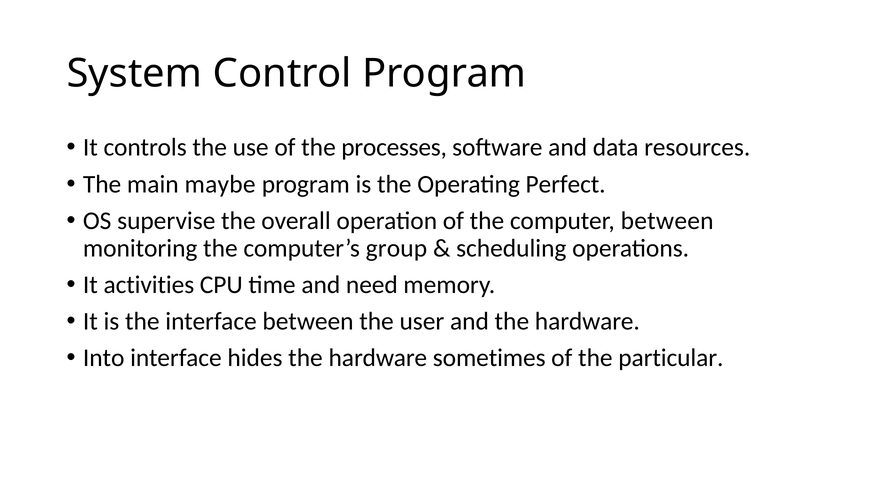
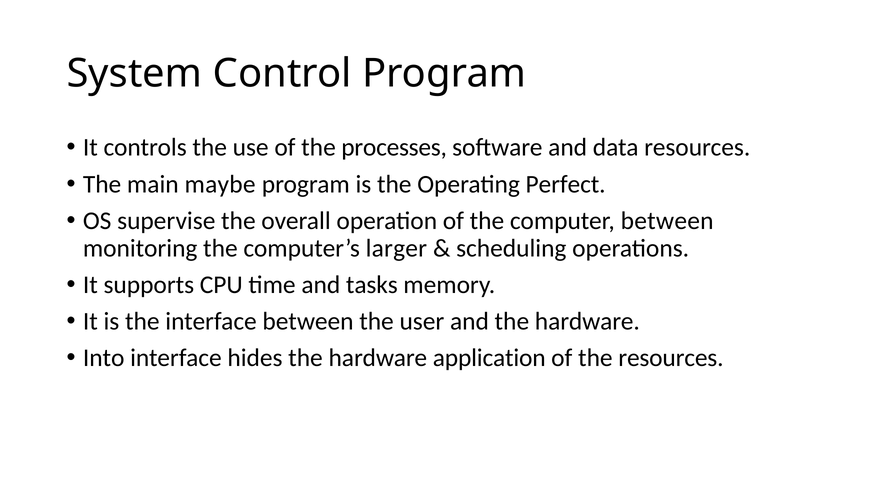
group: group -> larger
activities: activities -> supports
need: need -> tasks
sometimes: sometimes -> application
the particular: particular -> resources
